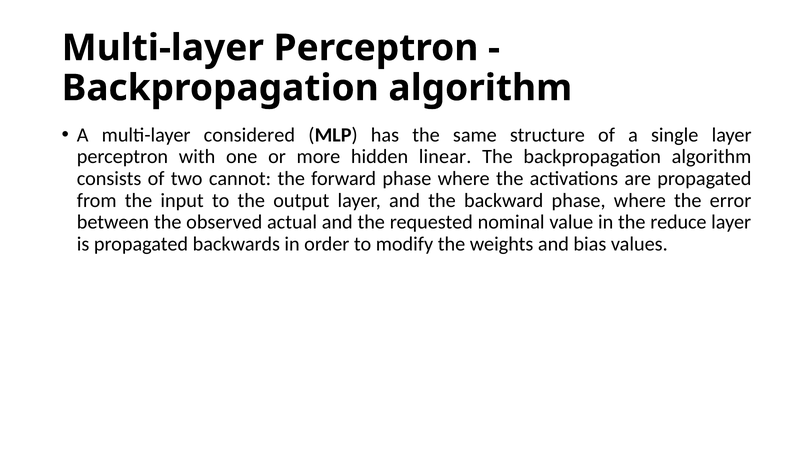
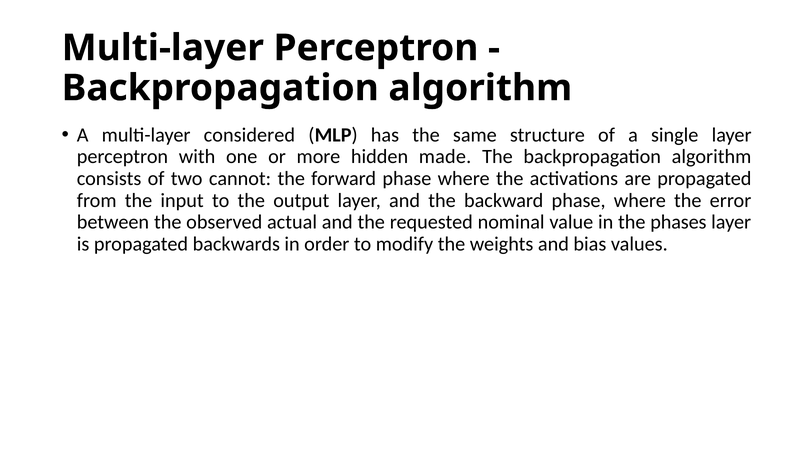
linear: linear -> made
reduce: reduce -> phases
